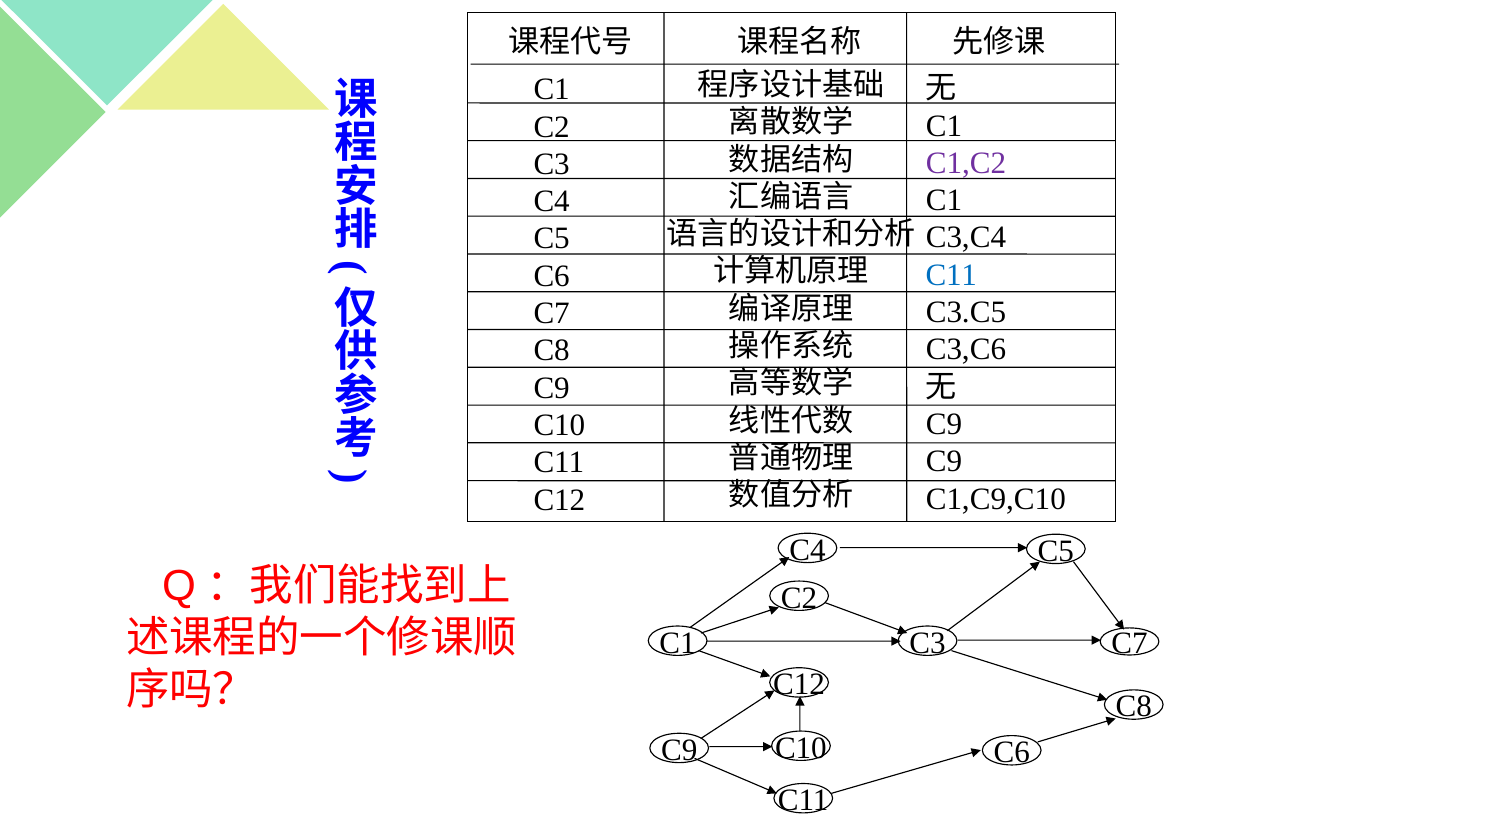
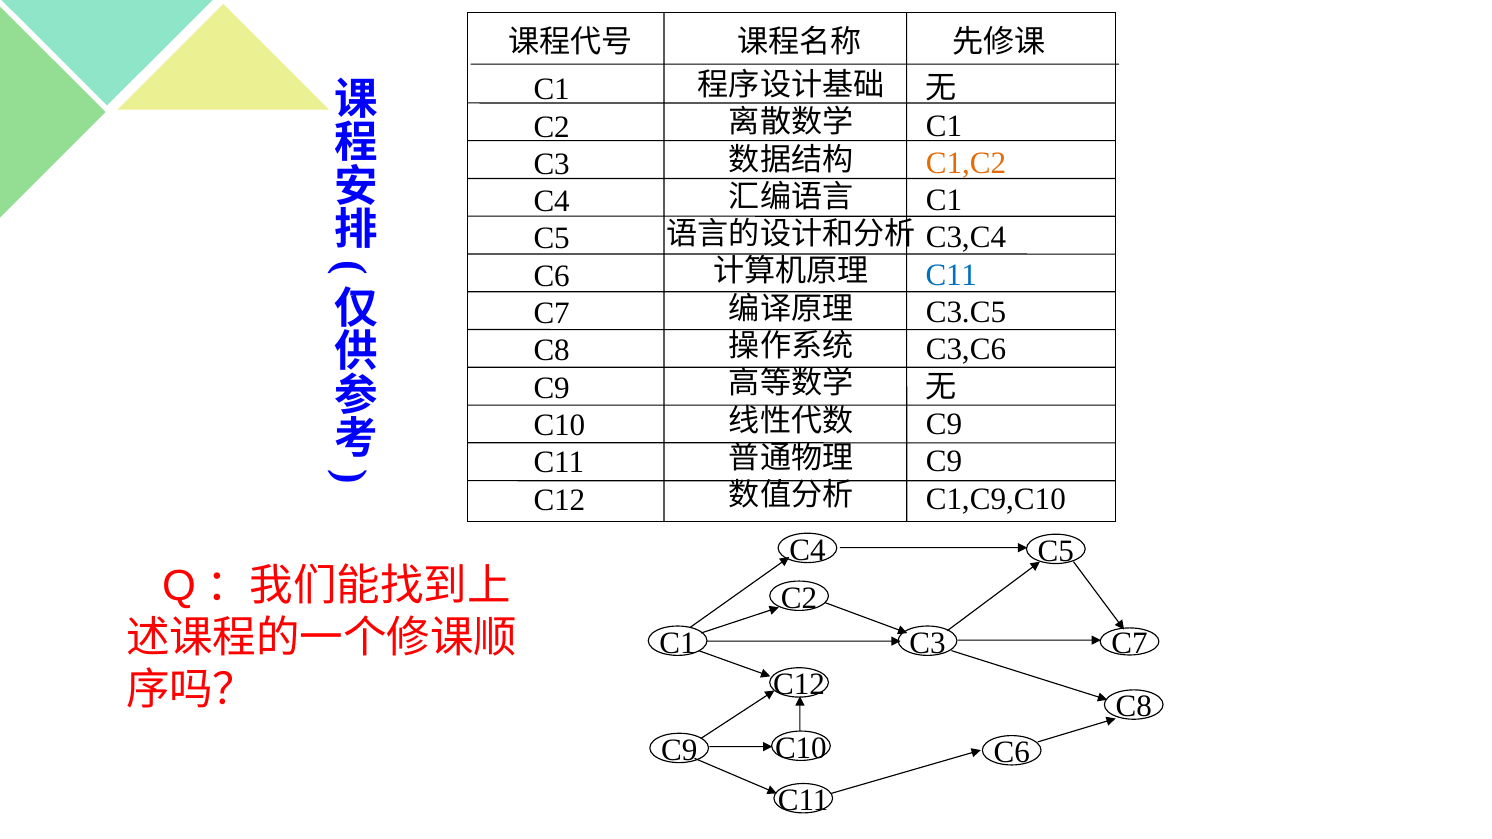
C1,C2 colour: purple -> orange
